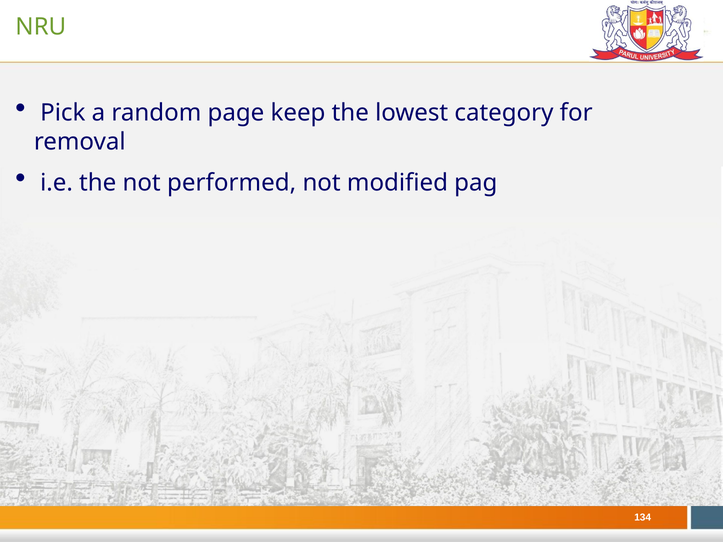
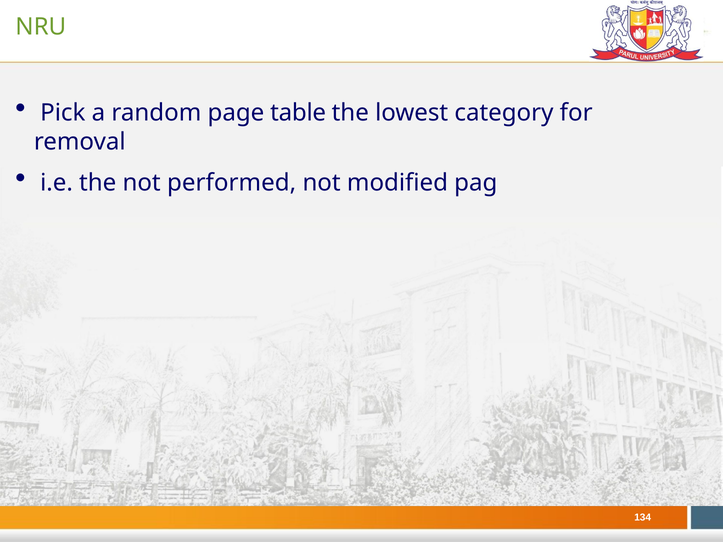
keep: keep -> table
